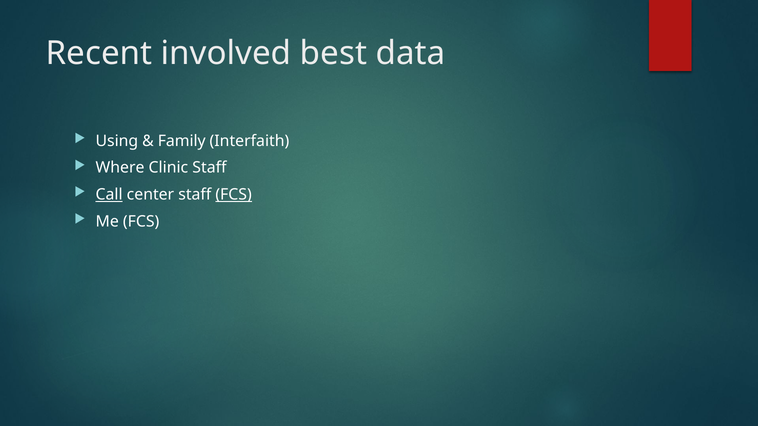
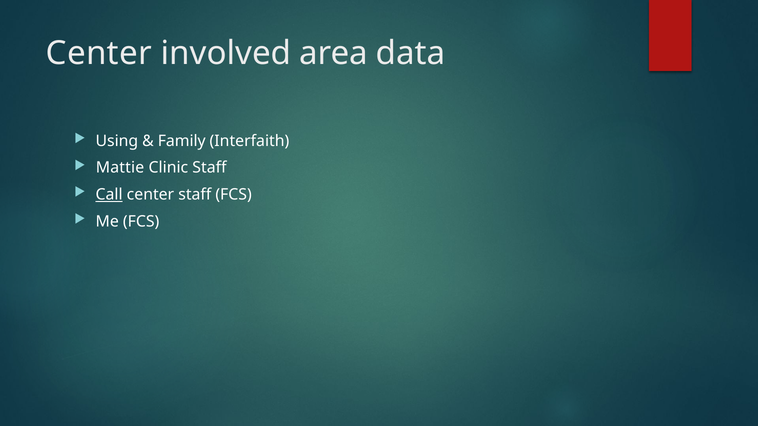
Recent at (99, 53): Recent -> Center
best: best -> area
Where: Where -> Mattie
FCS at (234, 195) underline: present -> none
